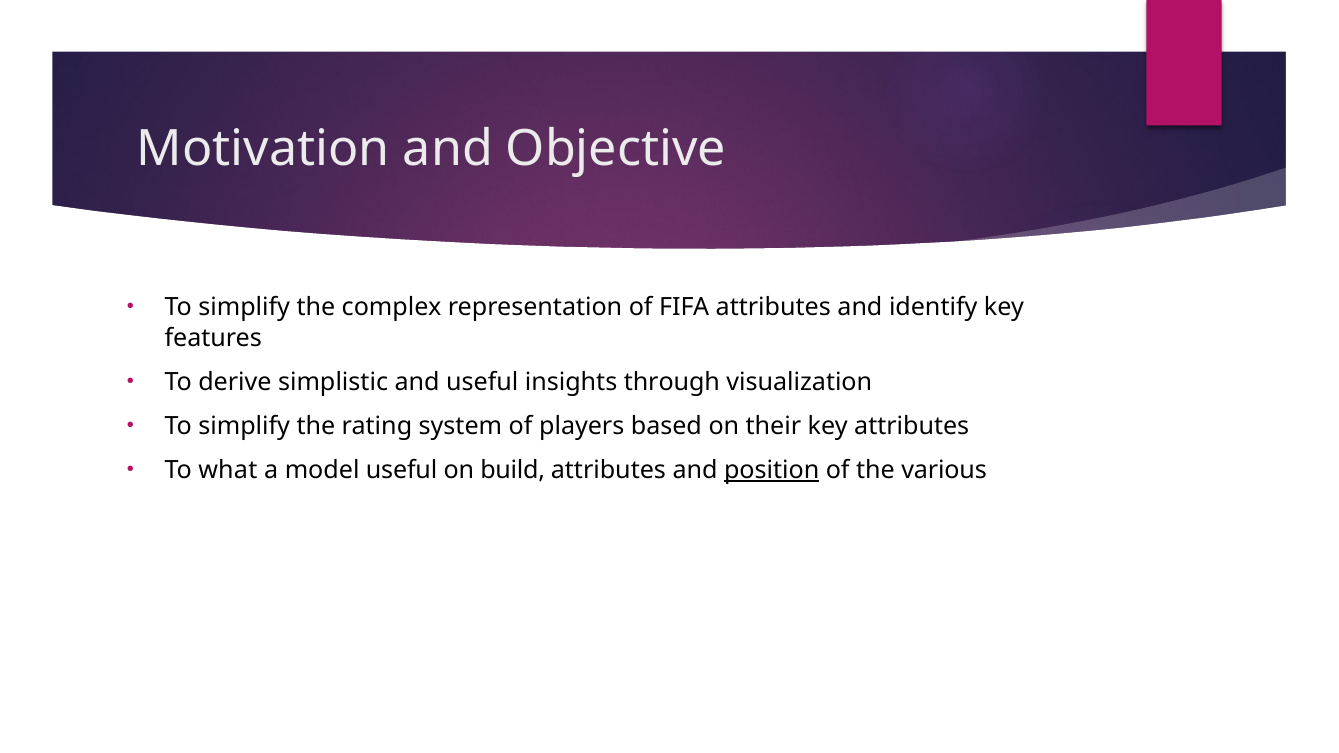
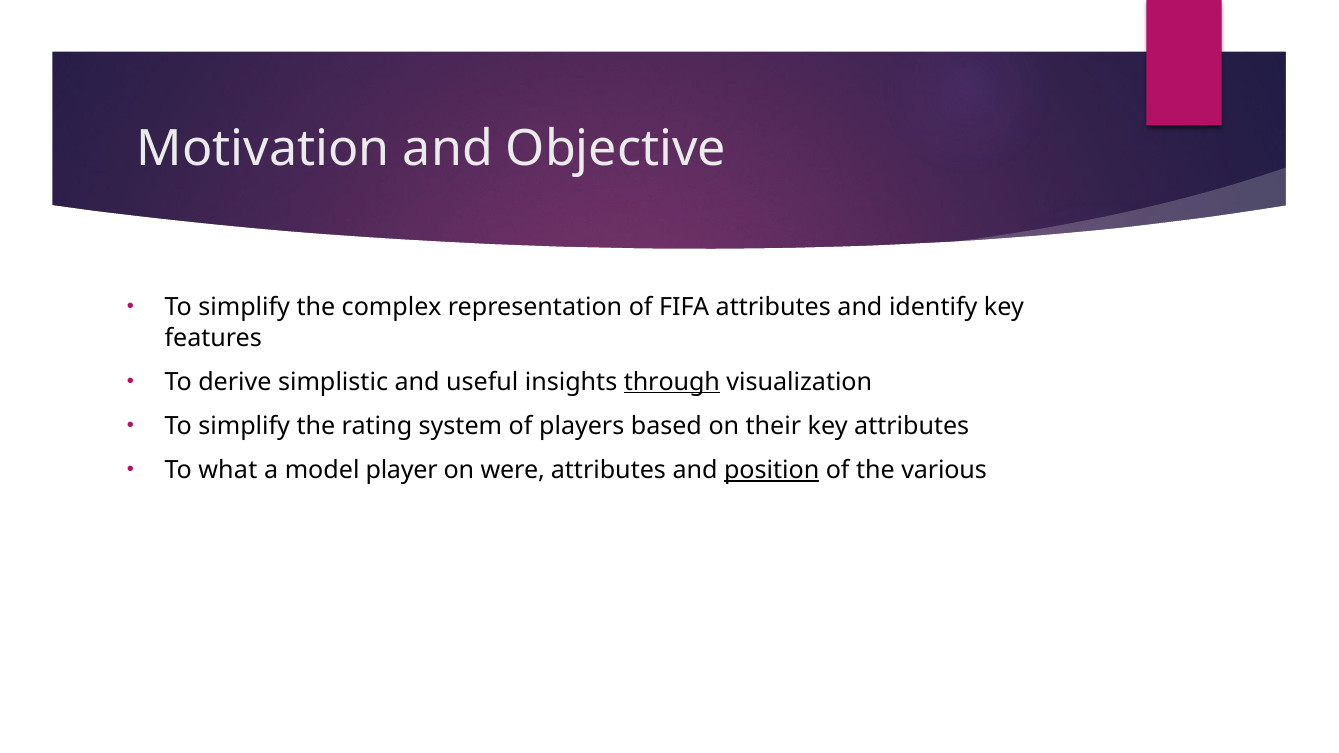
through underline: none -> present
model useful: useful -> player
build: build -> were
